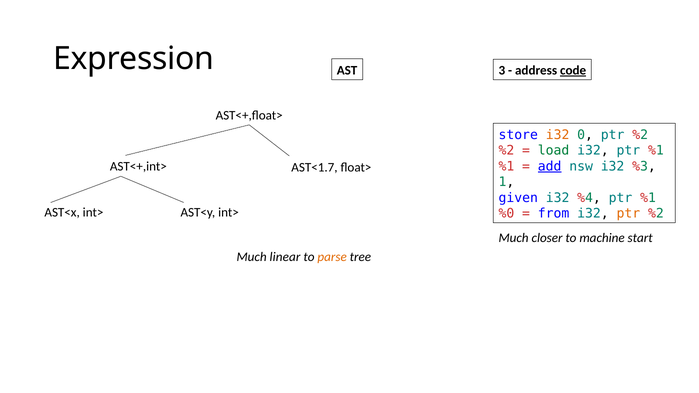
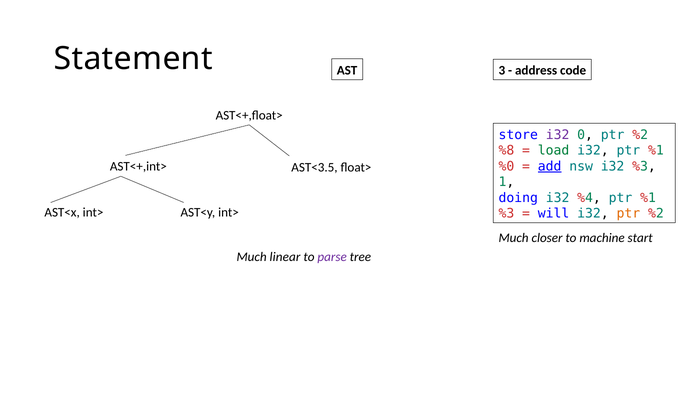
Expression: Expression -> Statement
code underline: present -> none
i32 at (558, 135) colour: orange -> purple
%2 at (506, 151): %2 -> %8
%1 at (506, 166): %1 -> %0
AST<1.7: AST<1.7 -> AST<3.5
given: given -> doing
%0 at (506, 214): %0 -> %3
from: from -> will
parse colour: orange -> purple
